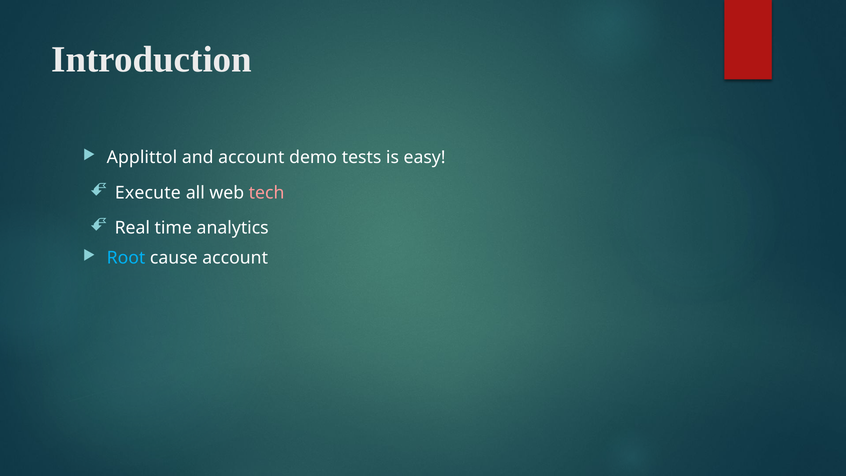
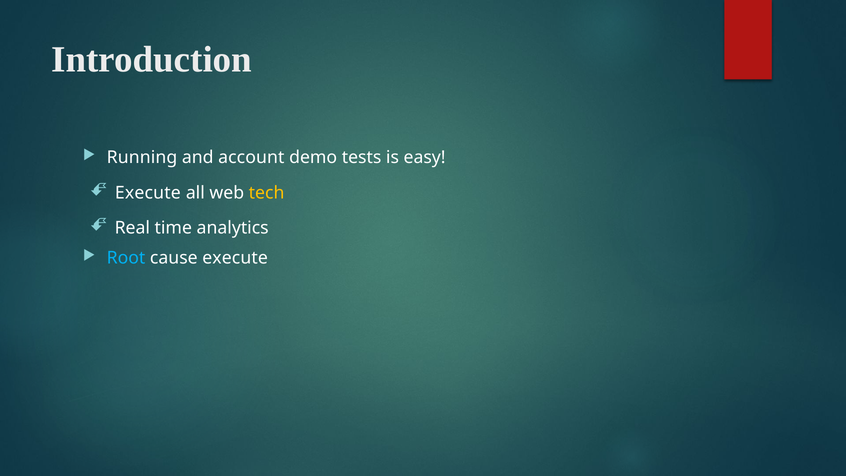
Applittol: Applittol -> Running
tech colour: pink -> yellow
cause account: account -> execute
